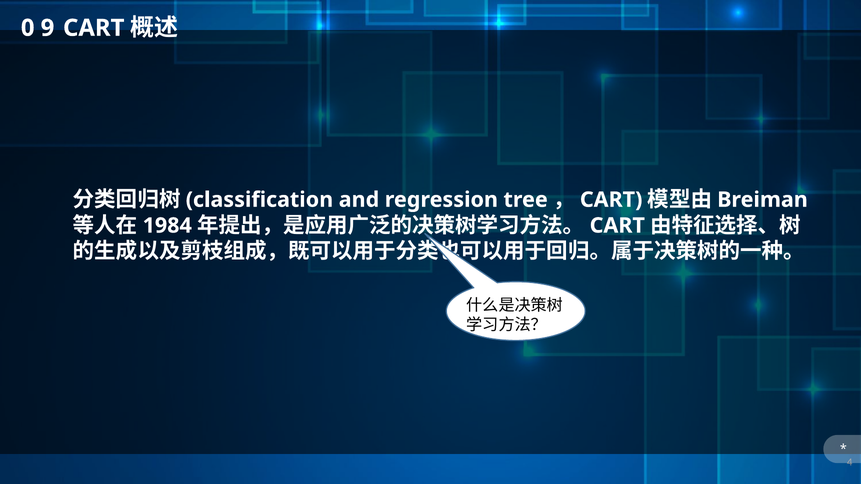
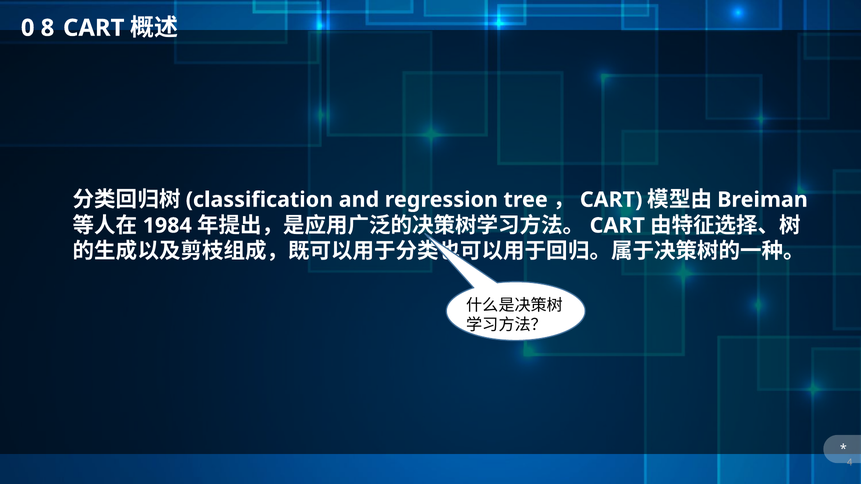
9: 9 -> 8
